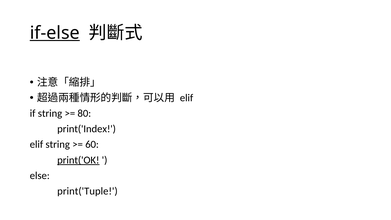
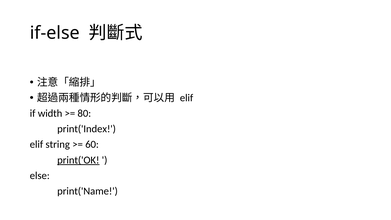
if-else underline: present -> none
if string: string -> width
print('Tuple: print('Tuple -> print('Name
